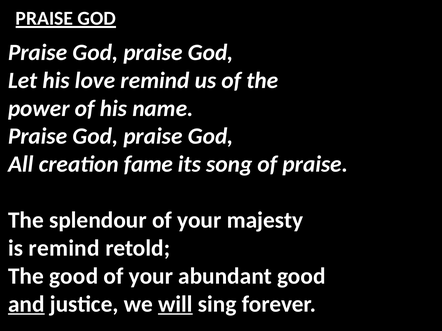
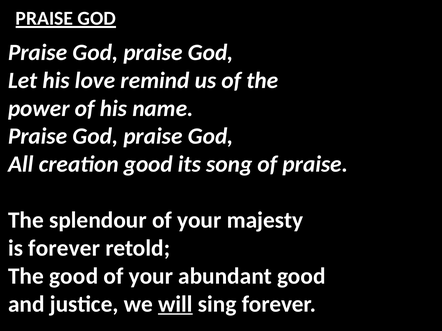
creation fame: fame -> good
is remind: remind -> forever
and underline: present -> none
